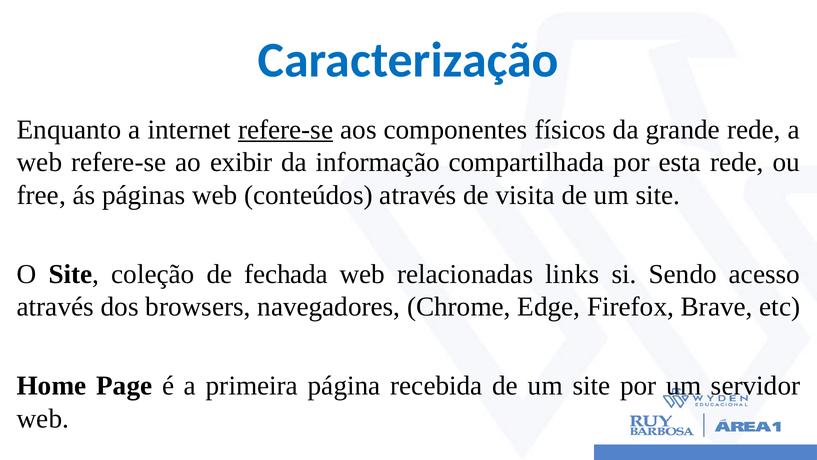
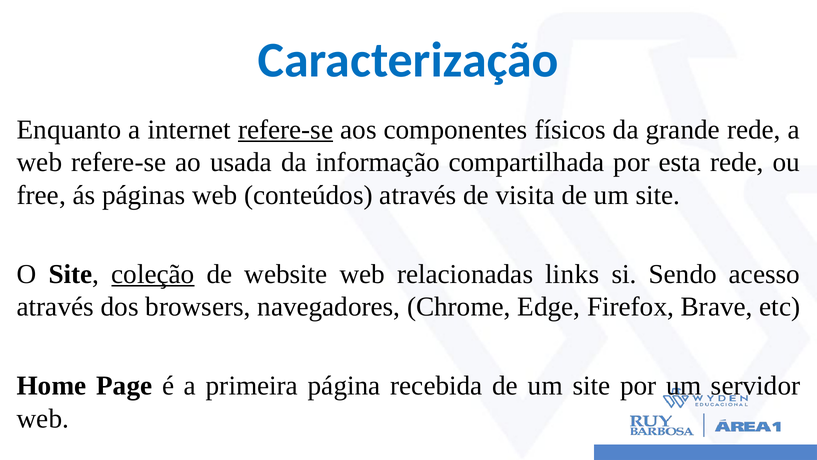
exibir: exibir -> usada
coleção underline: none -> present
fechada: fechada -> website
